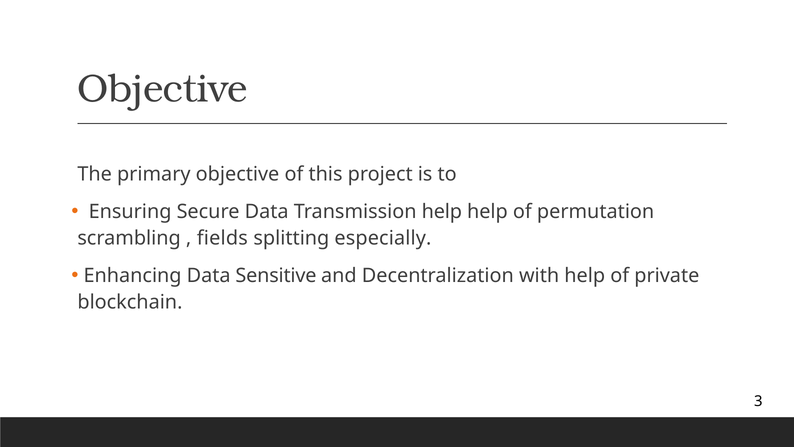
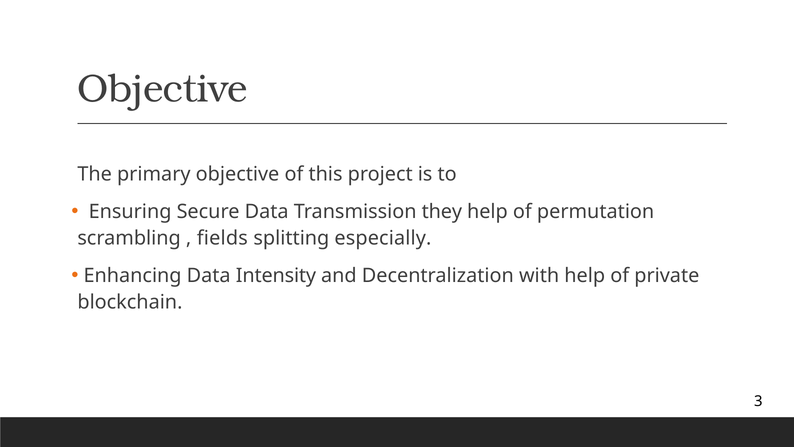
Transmission help: help -> they
Sensitive: Sensitive -> Intensity
